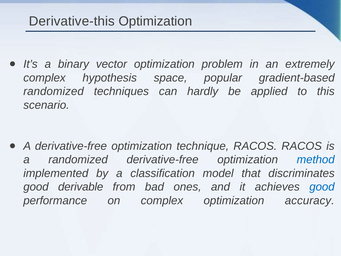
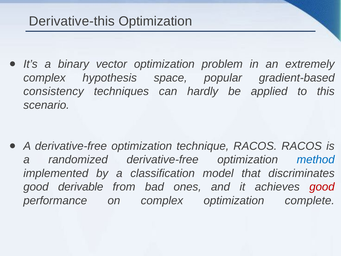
randomized at (54, 91): randomized -> consistency
good at (322, 187) colour: blue -> red
accuracy: accuracy -> complete
